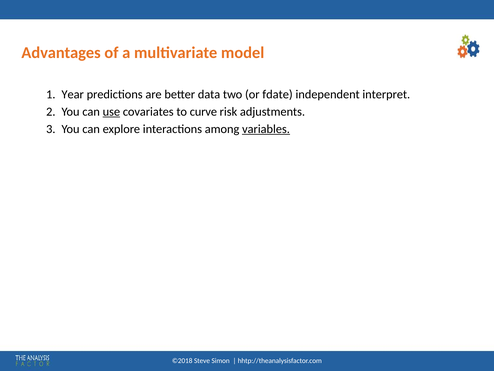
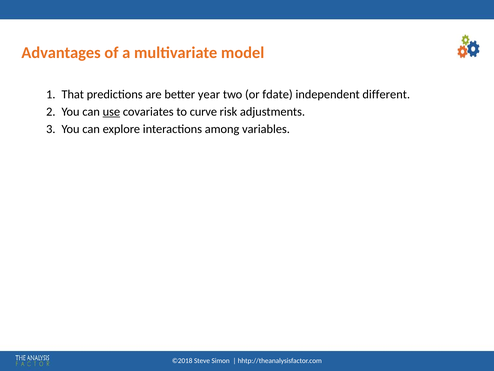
Year: Year -> That
data: data -> year
interpret: interpret -> different
variables underline: present -> none
